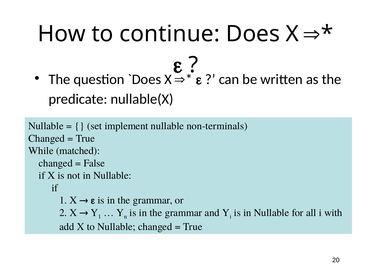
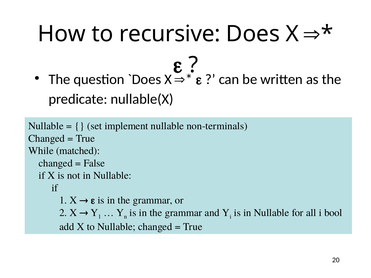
continue: continue -> recursive
with: with -> bool
